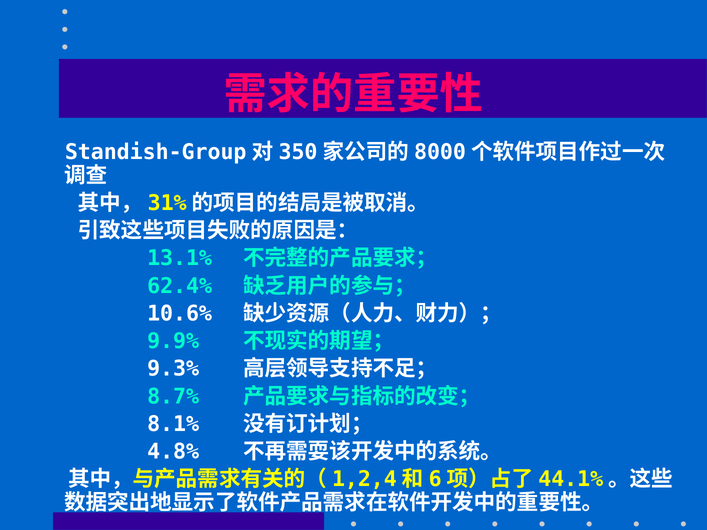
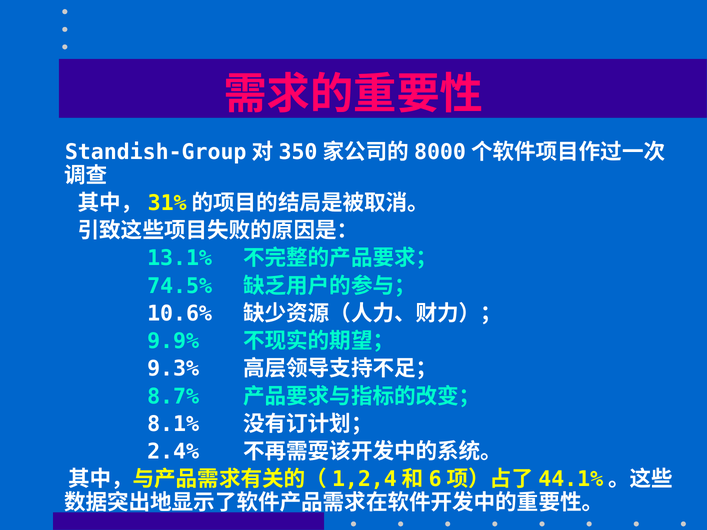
62.4%: 62.4% -> 74.5%
4.8%: 4.8% -> 2.4%
